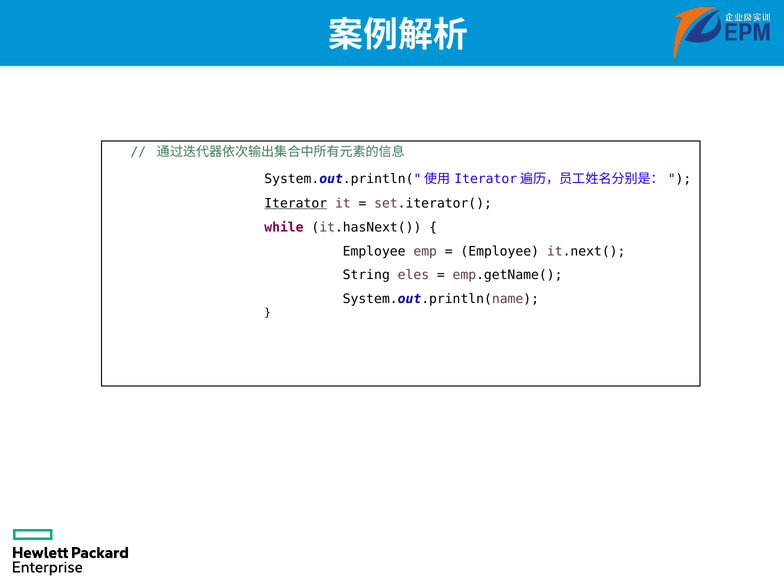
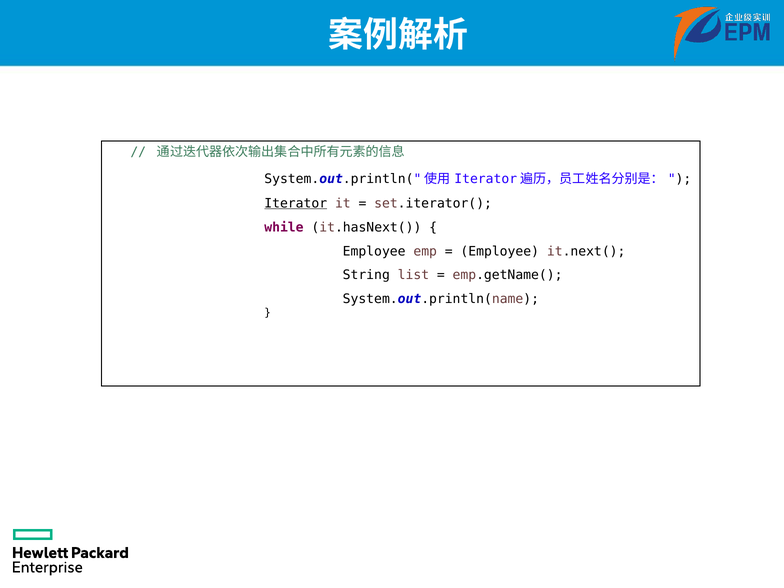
eles: eles -> list
